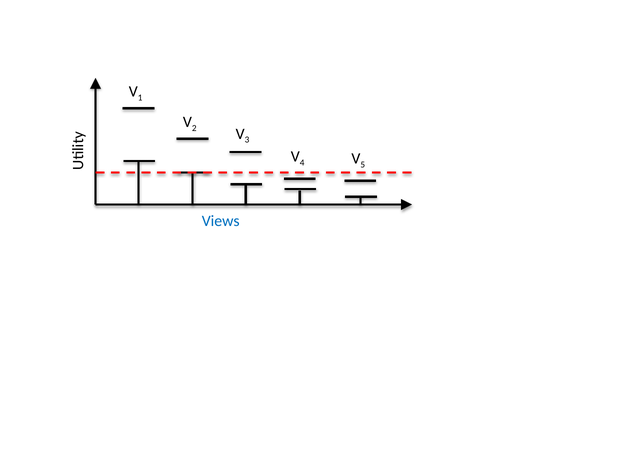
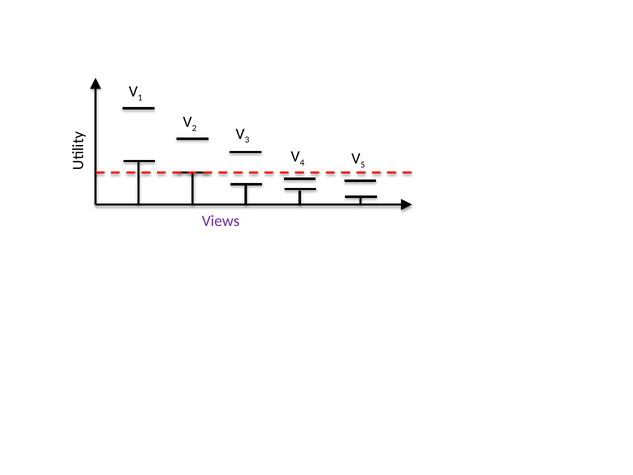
Views colour: blue -> purple
